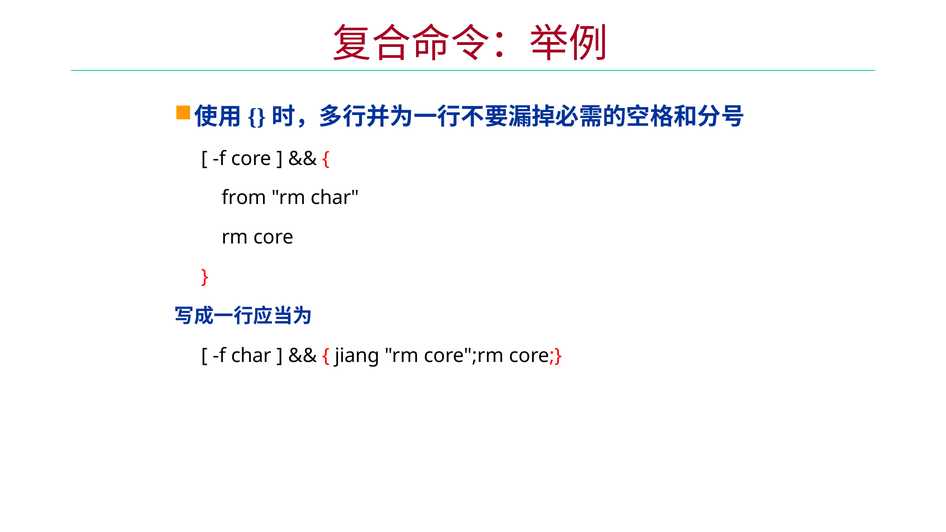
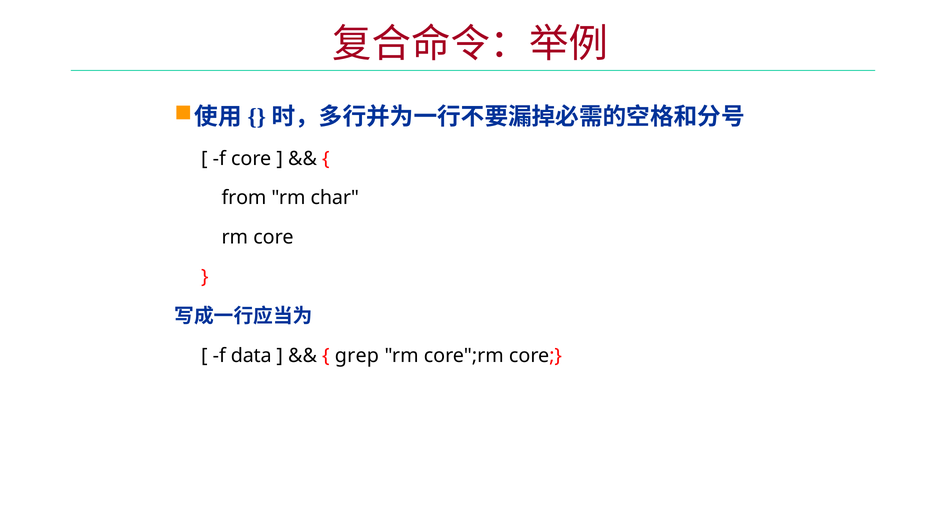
f char: char -> data
jiang: jiang -> grep
